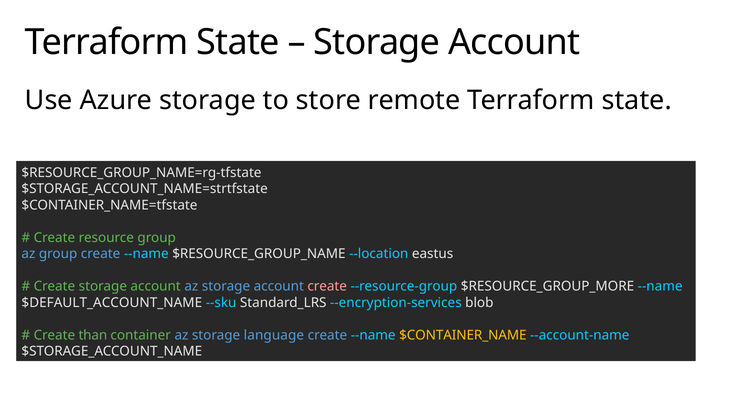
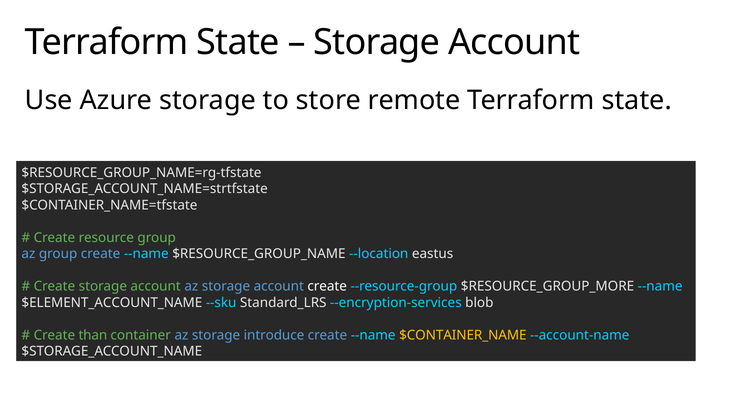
create at (327, 286) colour: pink -> white
$DEFAULT_ACCOUNT_NAME: $DEFAULT_ACCOUNT_NAME -> $ELEMENT_ACCOUNT_NAME
language: language -> introduce
